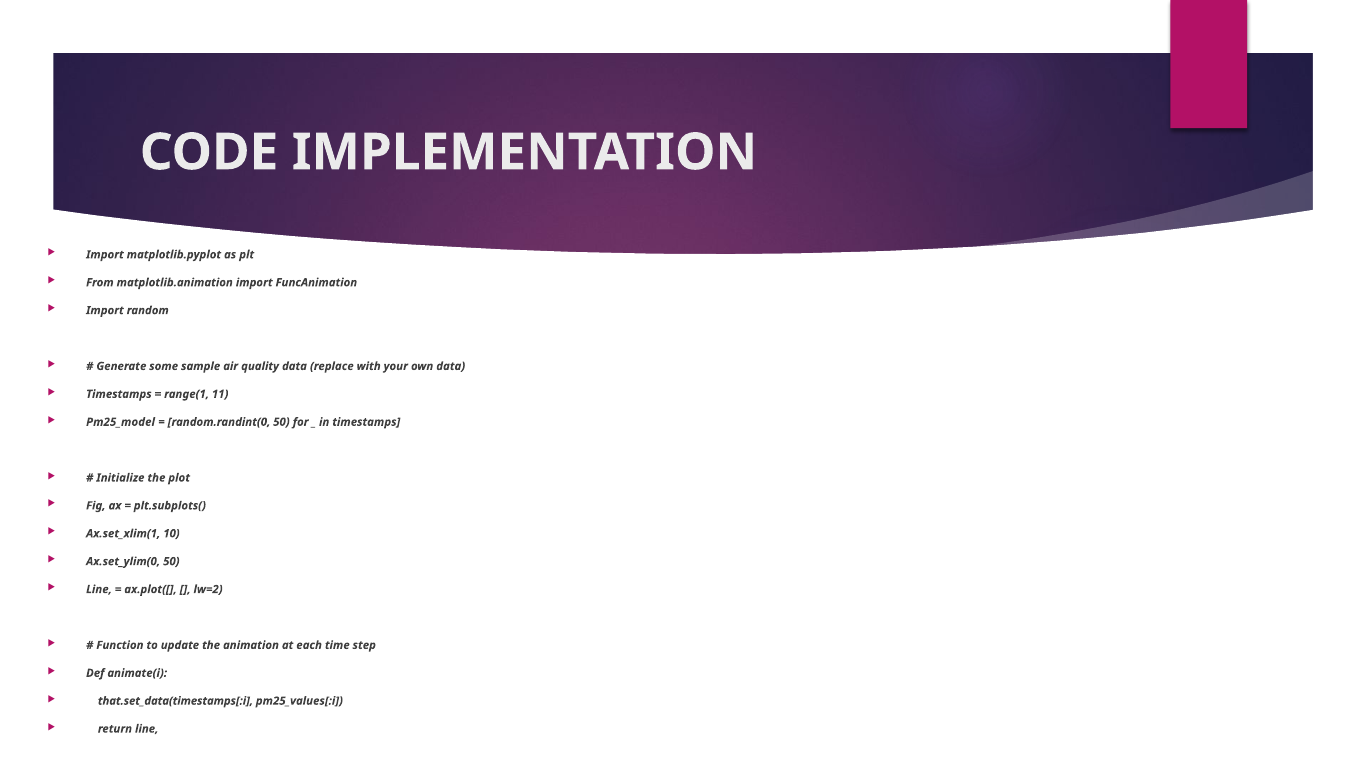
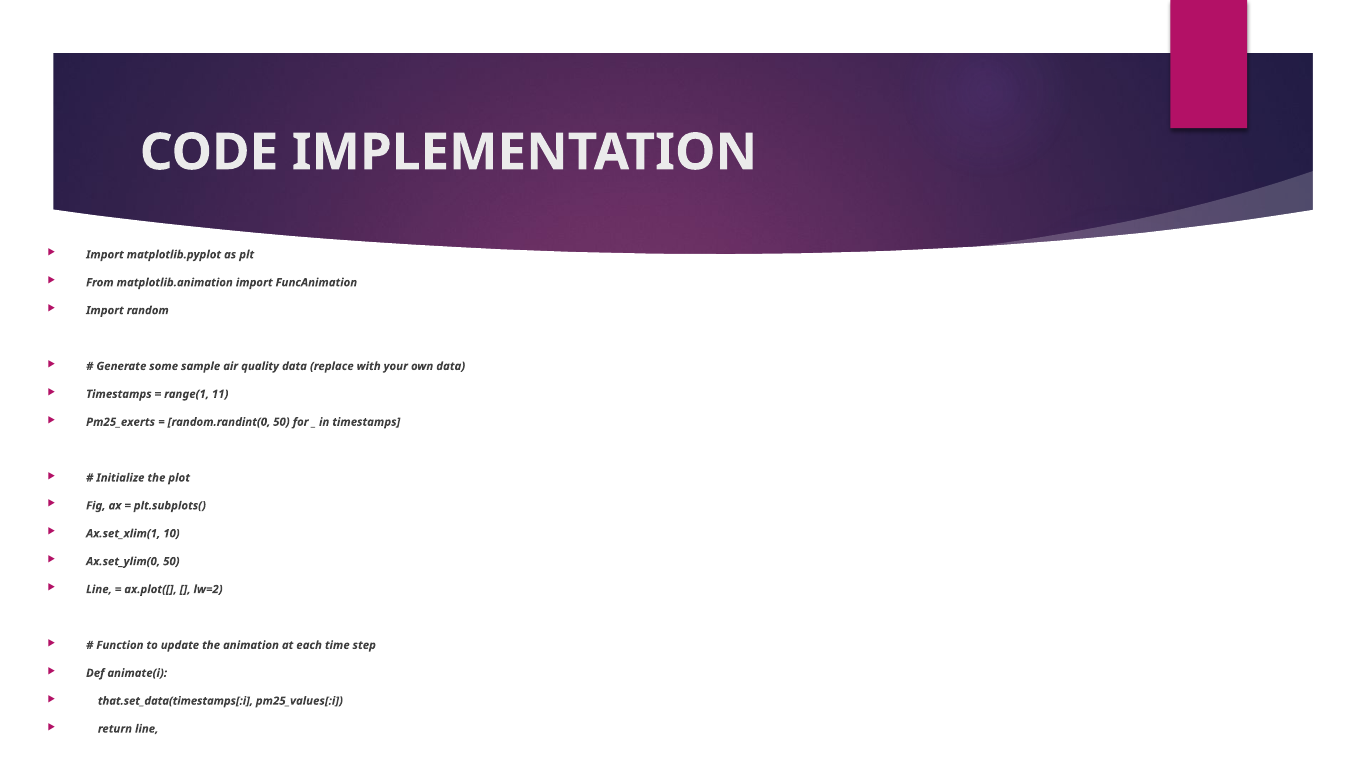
Pm25_model: Pm25_model -> Pm25_exerts
